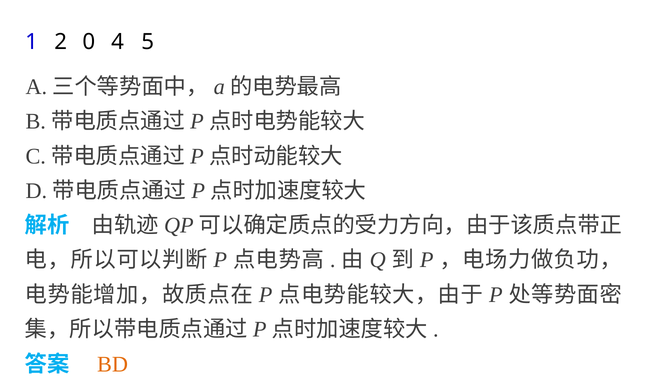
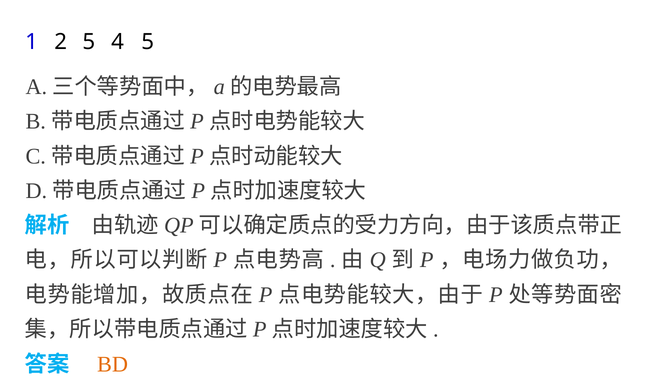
2 0: 0 -> 5
